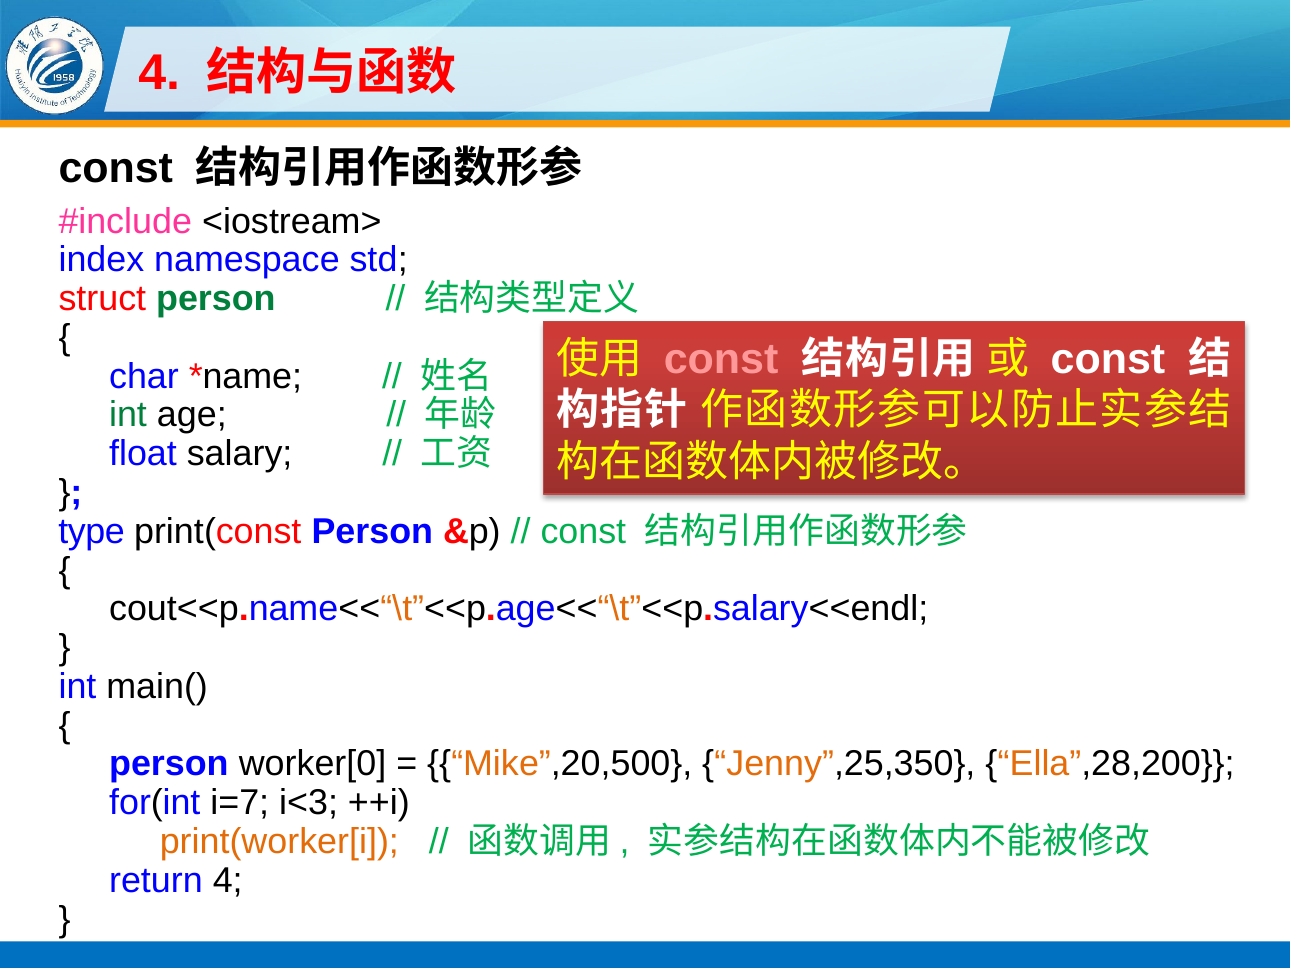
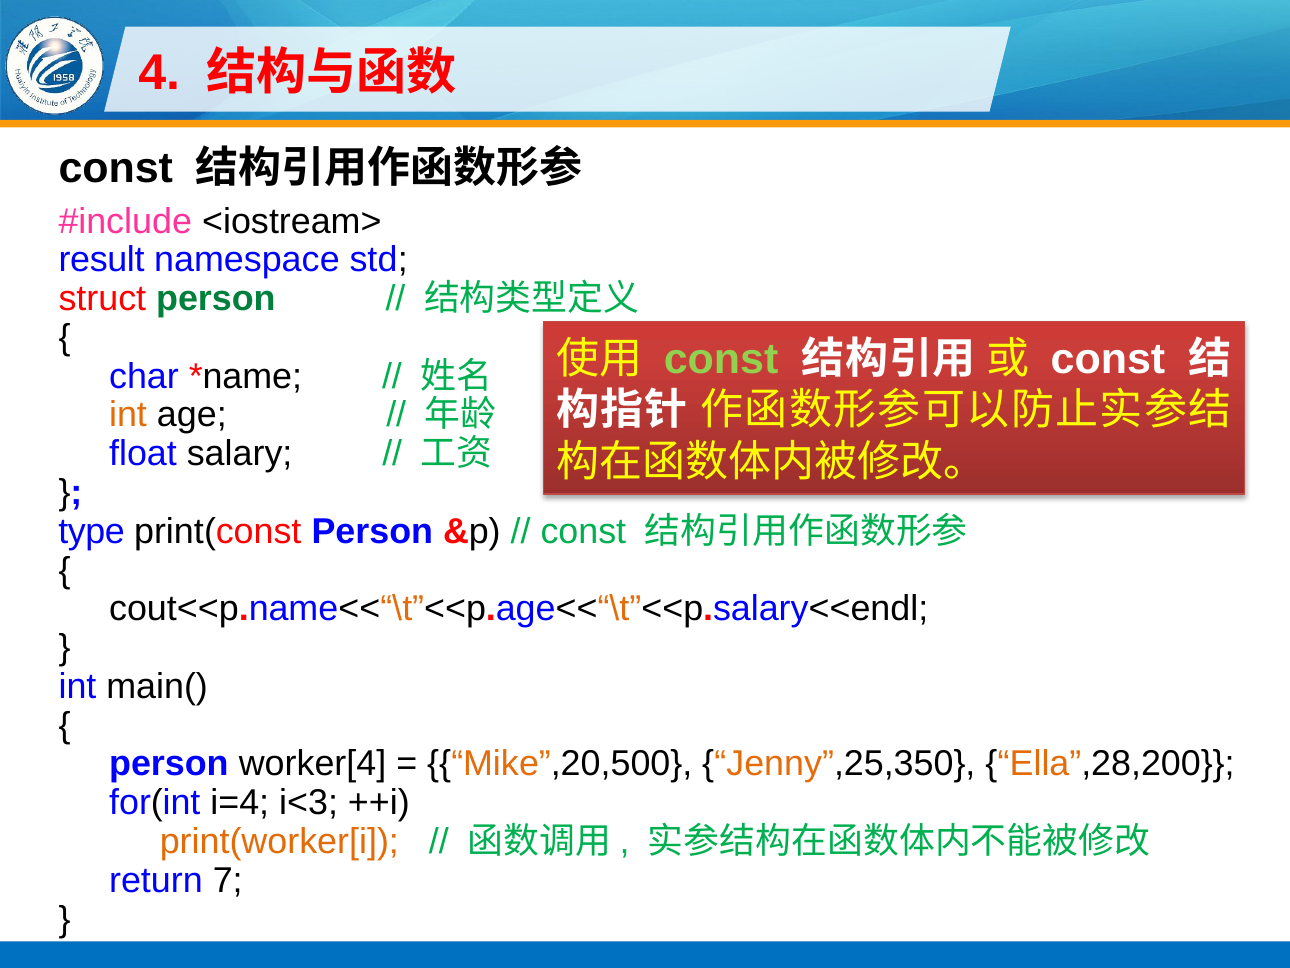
index: index -> result
const at (721, 359) colour: pink -> light green
int at (128, 415) colour: green -> orange
worker[0: worker[0 -> worker[4
i=7: i=7 -> i=4
return 4: 4 -> 7
